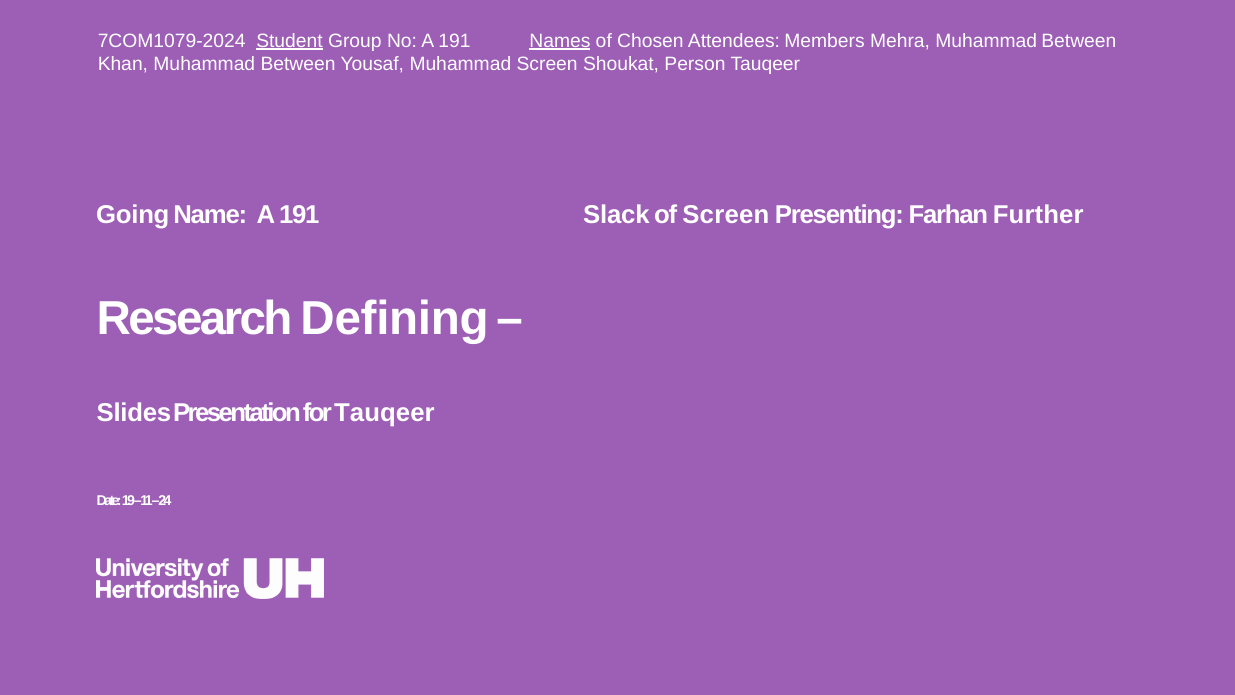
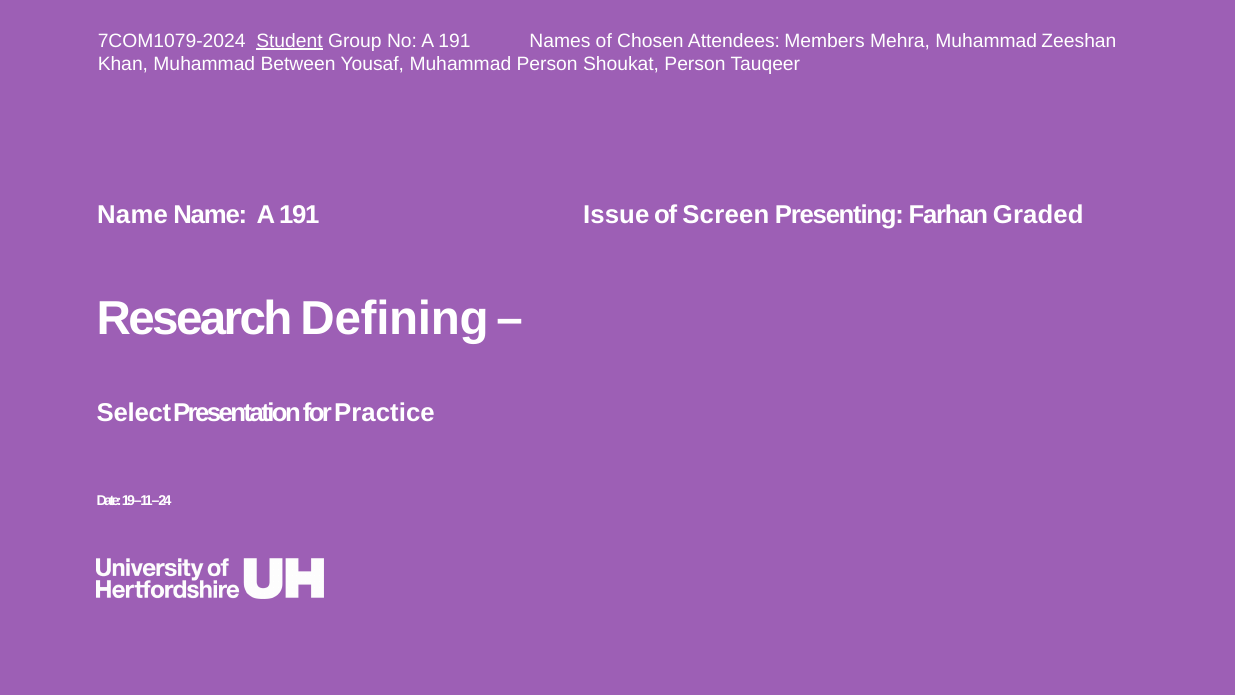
Names underline: present -> none
Mehra Muhammad Between: Between -> Zeeshan
Muhammad Screen: Screen -> Person
Going at (133, 215): Going -> Name
Slack: Slack -> Issue
Further: Further -> Graded
Slides: Slides -> Select
for Tauqeer: Tauqeer -> Practice
